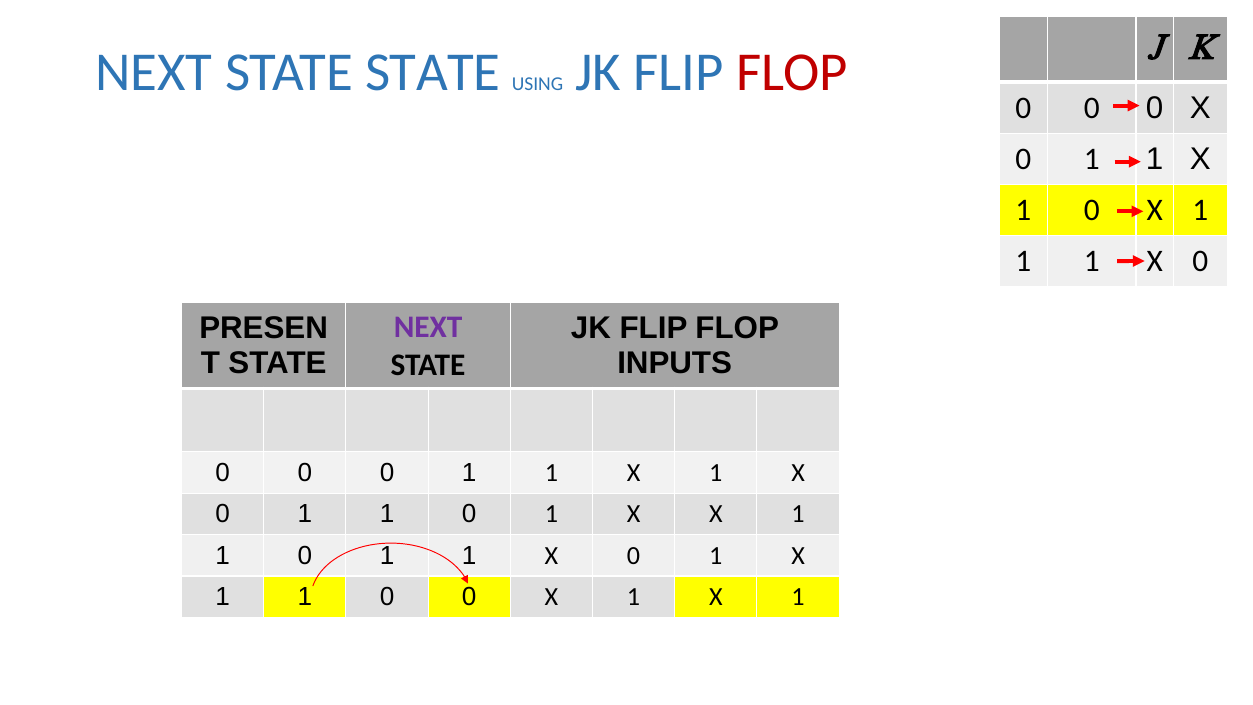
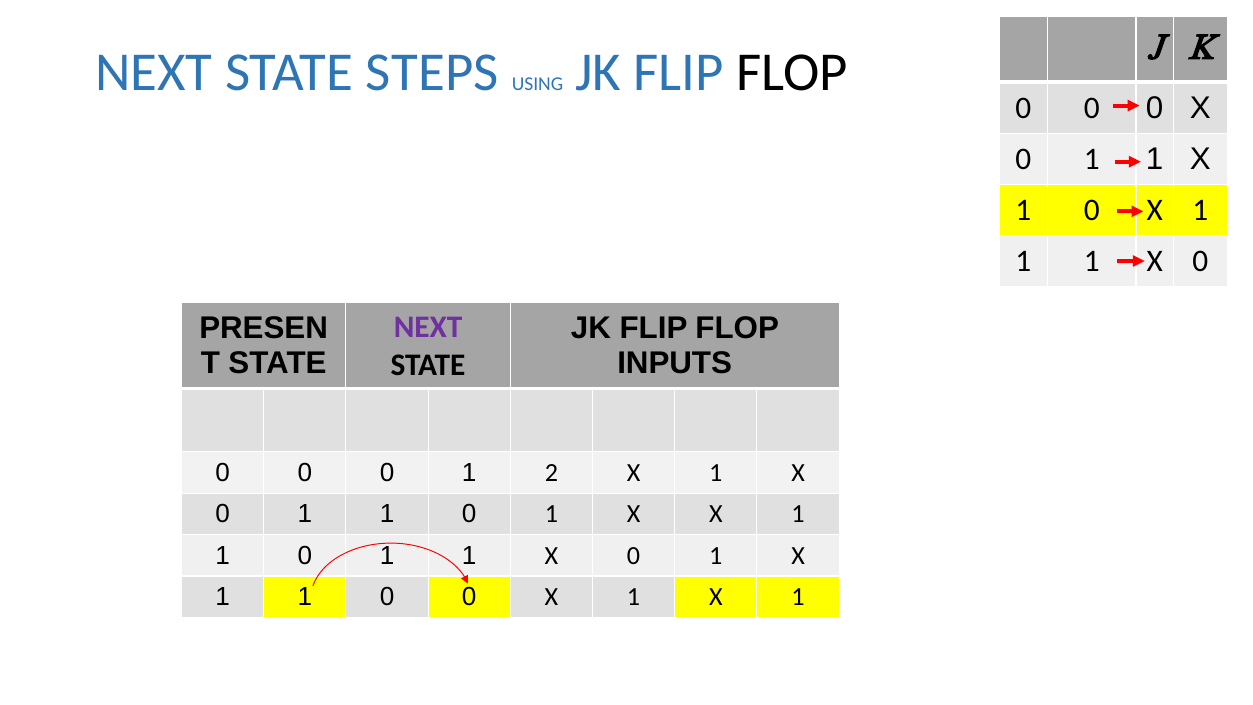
STATE STATE: STATE -> STEPS
FLOP at (792, 72) colour: red -> black
0 0 1 1: 1 -> 2
